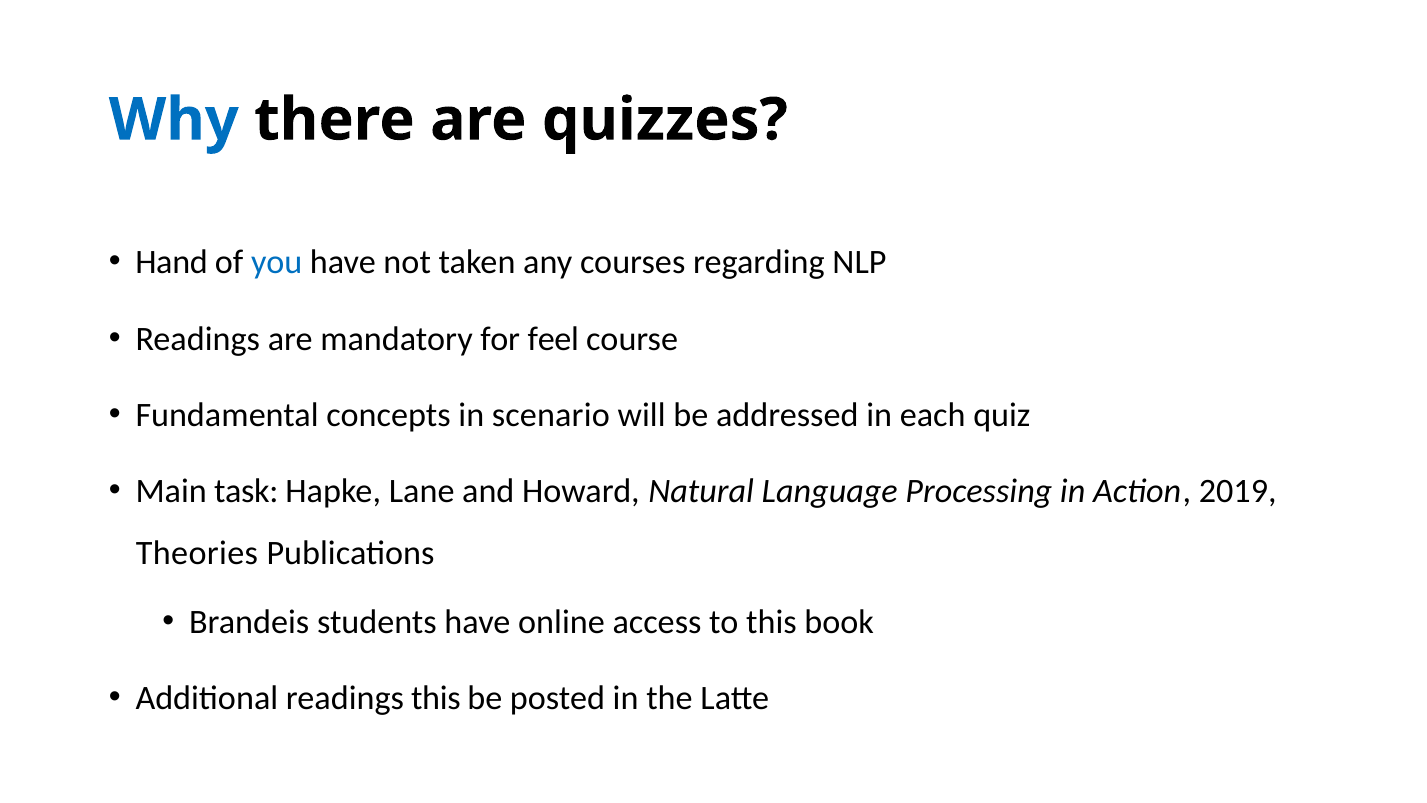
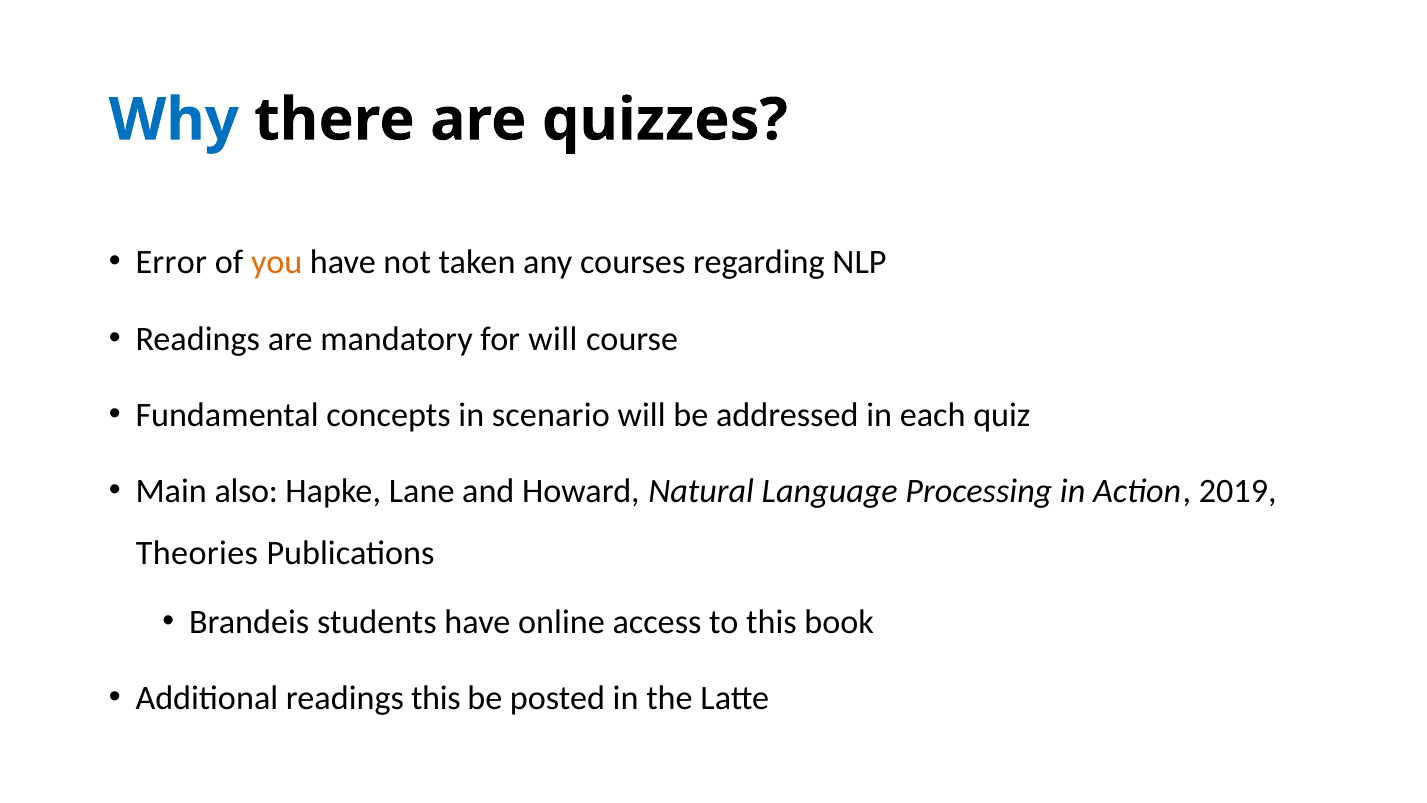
Hand: Hand -> Error
you colour: blue -> orange
for feel: feel -> will
task: task -> also
